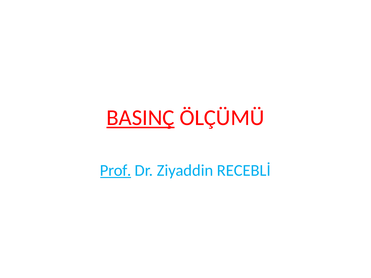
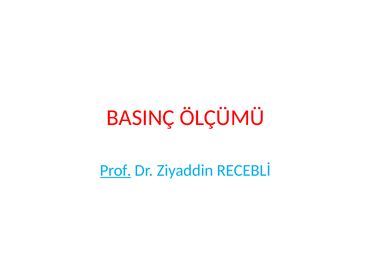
BASINÇ underline: present -> none
